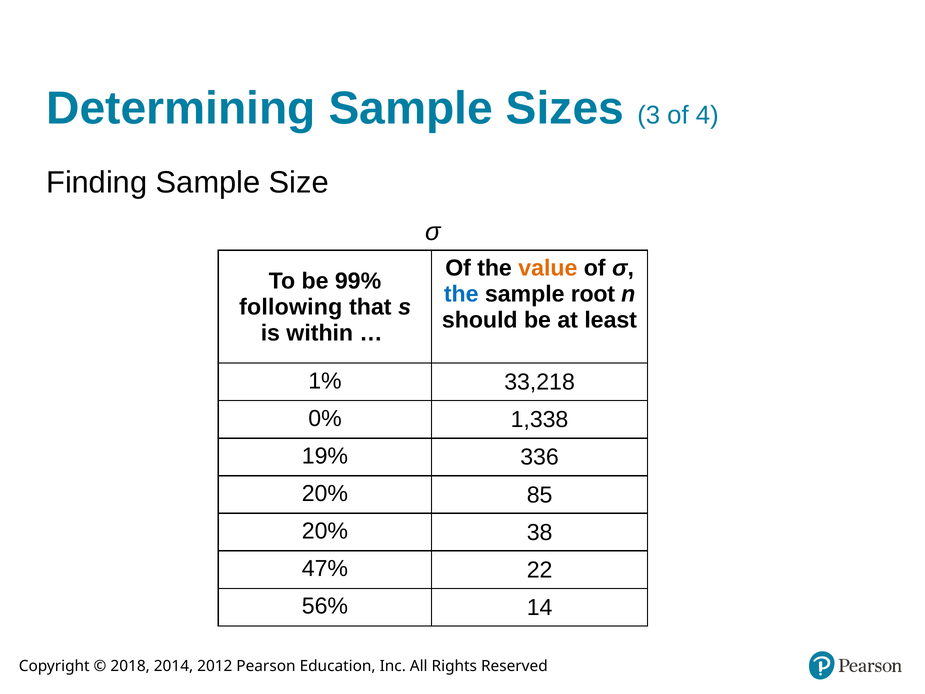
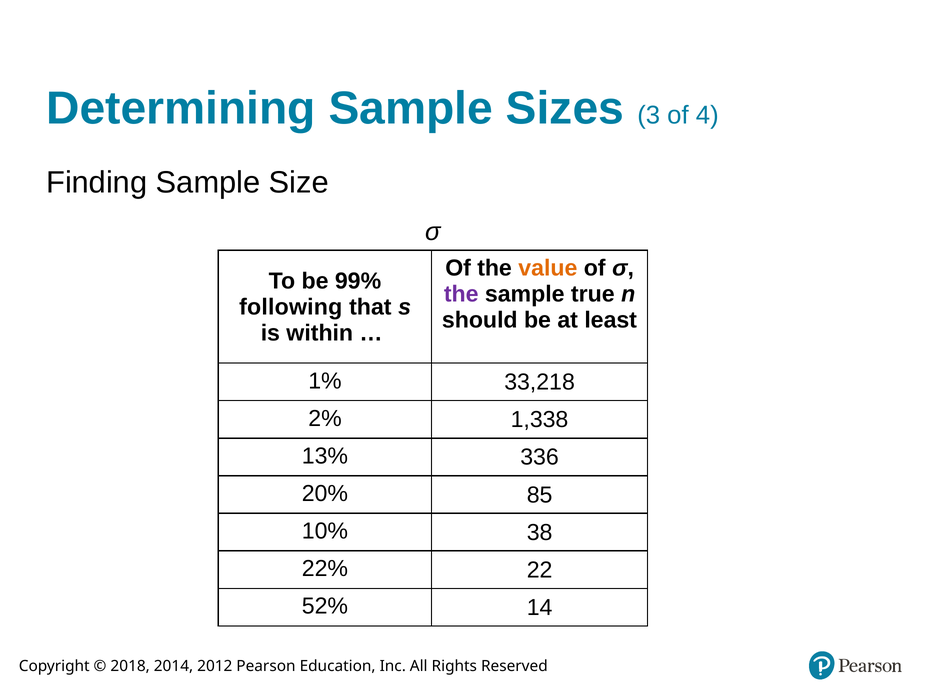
the at (461, 294) colour: blue -> purple
root: root -> true
0%: 0% -> 2%
19%: 19% -> 13%
20% at (325, 531): 20% -> 10%
47%: 47% -> 22%
56%: 56% -> 52%
